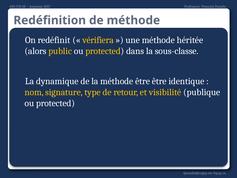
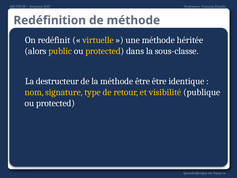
vérifiera: vérifiera -> virtuelle
dynamique: dynamique -> destructeur
